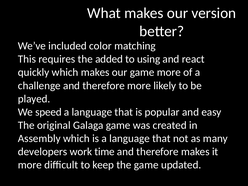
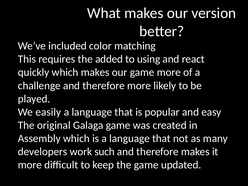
speed: speed -> easily
time: time -> such
